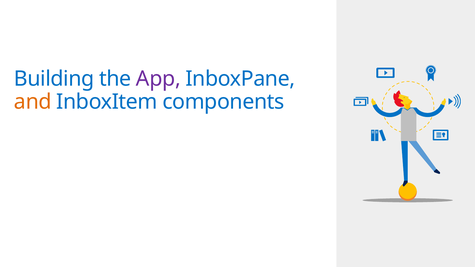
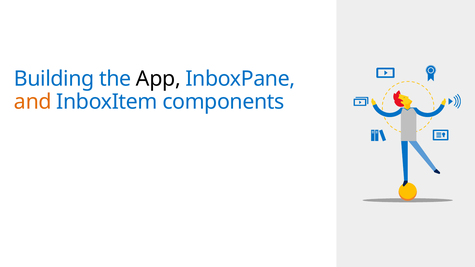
App colour: purple -> black
